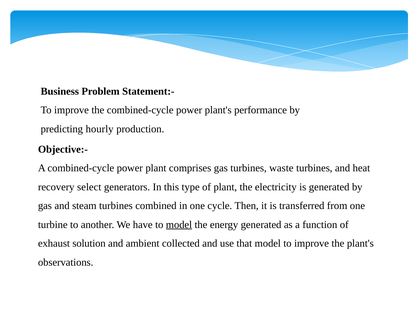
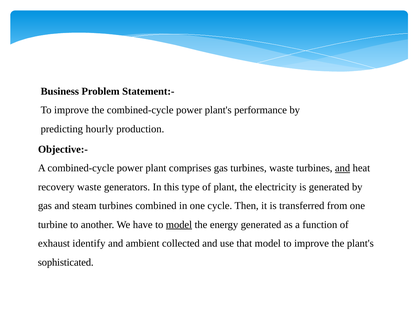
and at (343, 168) underline: none -> present
recovery select: select -> waste
solution: solution -> identify
observations: observations -> sophisticated
